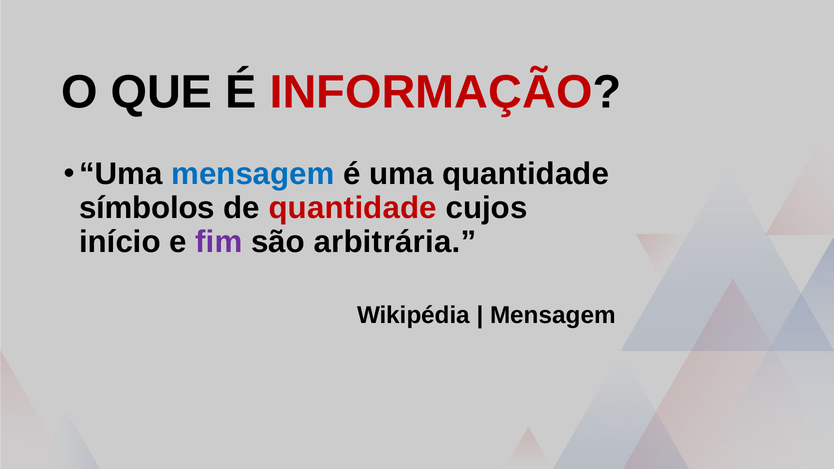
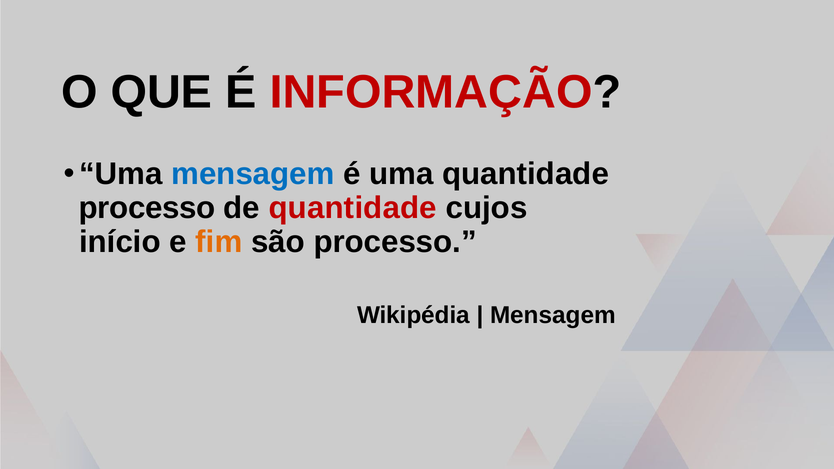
símbolos at (147, 208): símbolos -> processo
fim colour: purple -> orange
são arbitrária: arbitrária -> processo
